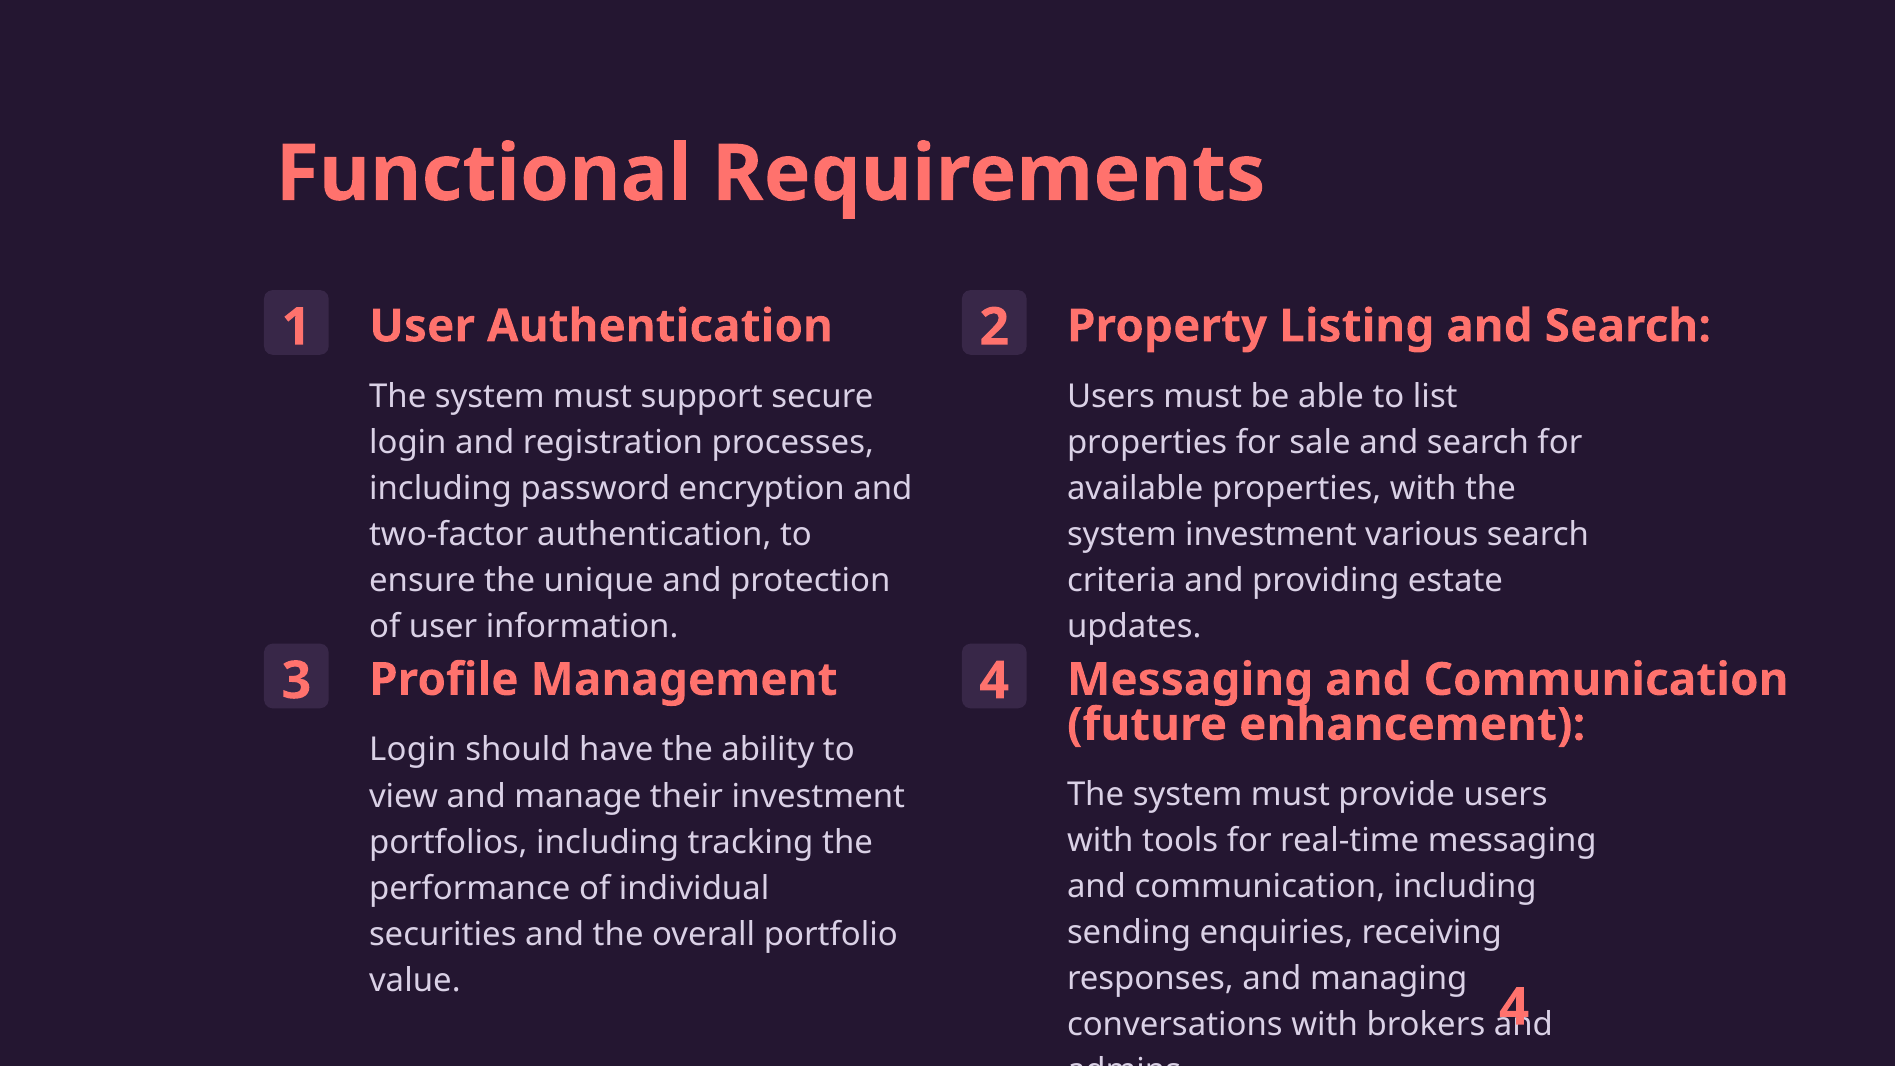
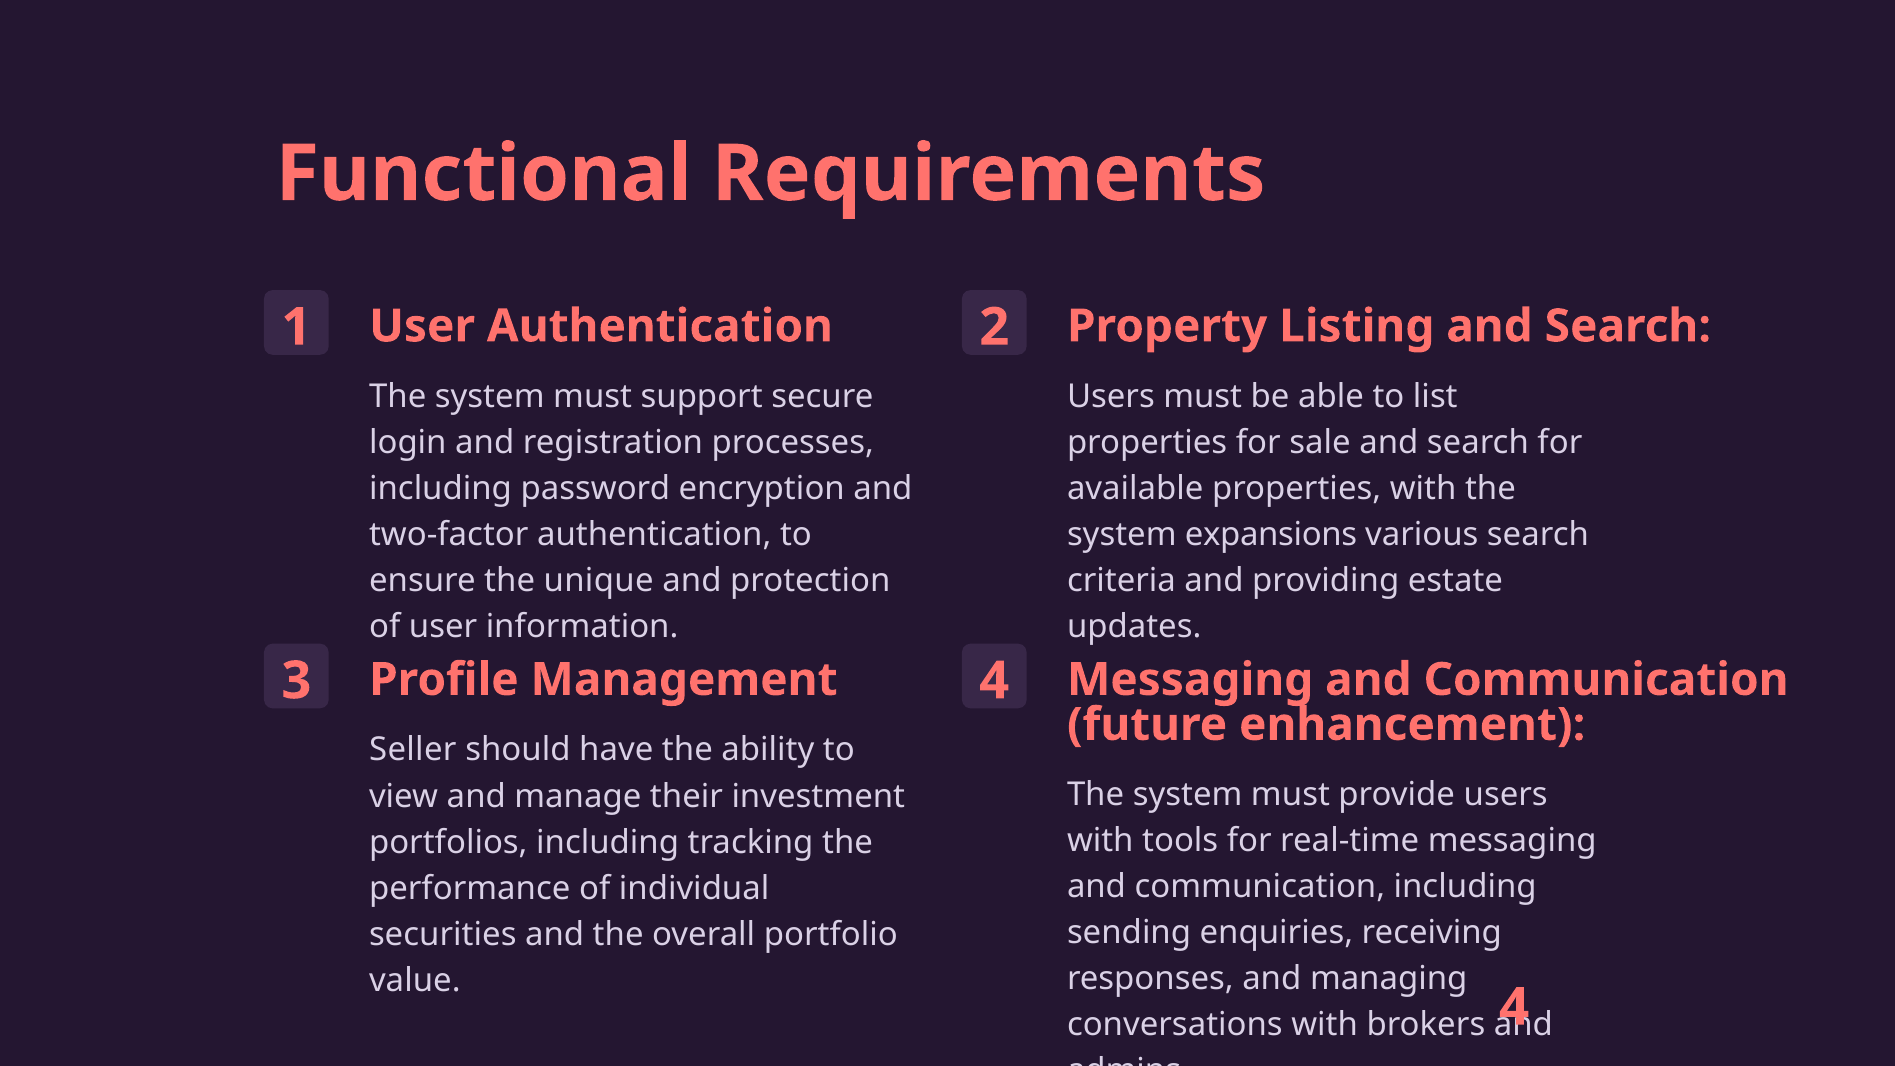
system investment: investment -> expansions
Login at (413, 750): Login -> Seller
